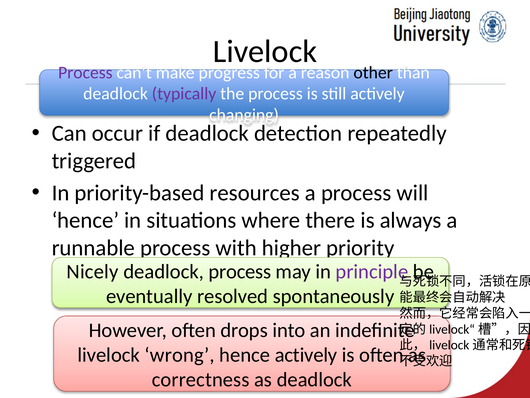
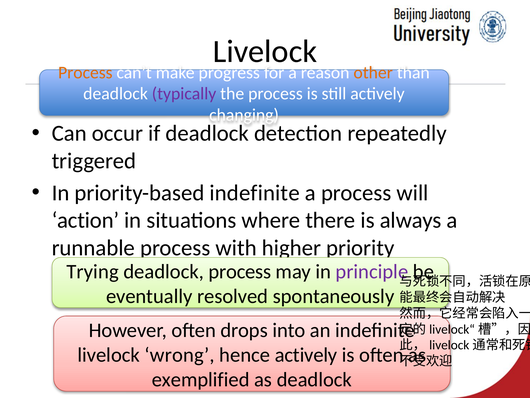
Process at (85, 72) colour: purple -> orange
other colour: black -> orange
priority-based resources: resources -> indefinite
hence at (85, 220): hence -> action
Nicely: Nicely -> Trying
correctness: correctness -> exemplified
